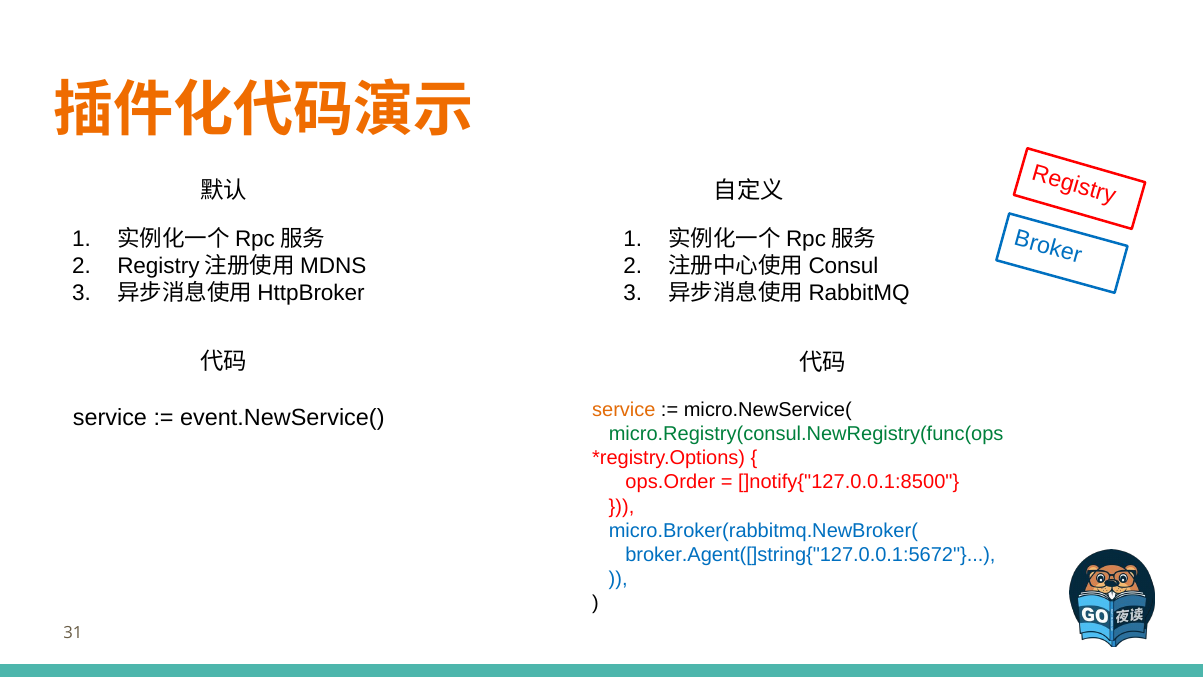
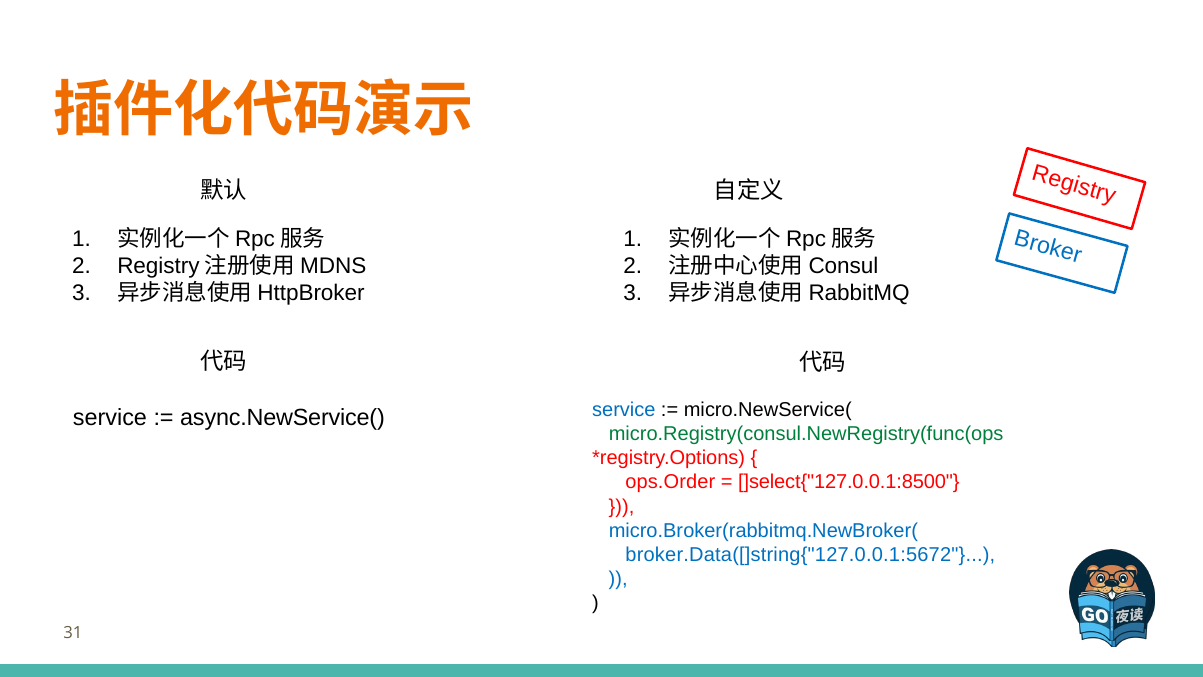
service at (624, 410) colour: orange -> blue
event.NewService(: event.NewService( -> async.NewService(
]notify{"127.0.0.1:8500: ]notify{"127.0.0.1:8500 -> ]select{"127.0.0.1:8500
broker.Agent([]string{"127.0.0.1:5672: broker.Agent([]string{"127.0.0.1:5672 -> broker.Data([]string{"127.0.0.1:5672
